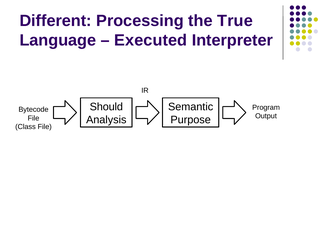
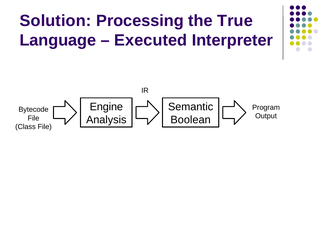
Different: Different -> Solution
Should: Should -> Engine
Purpose: Purpose -> Boolean
